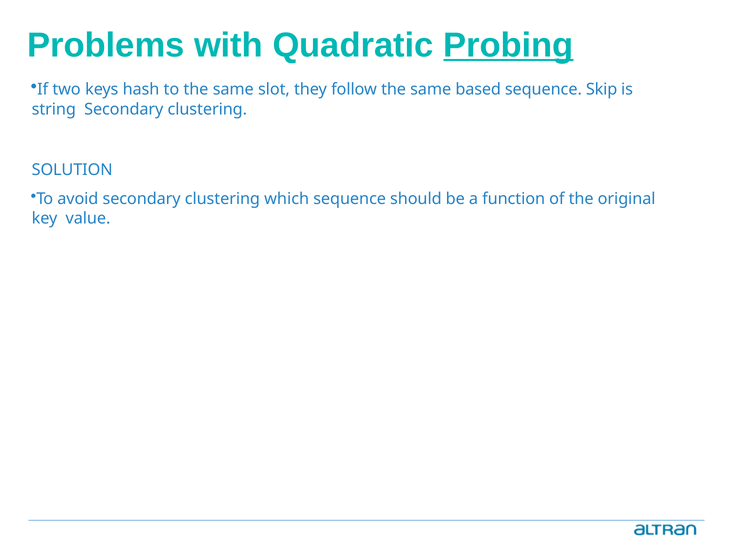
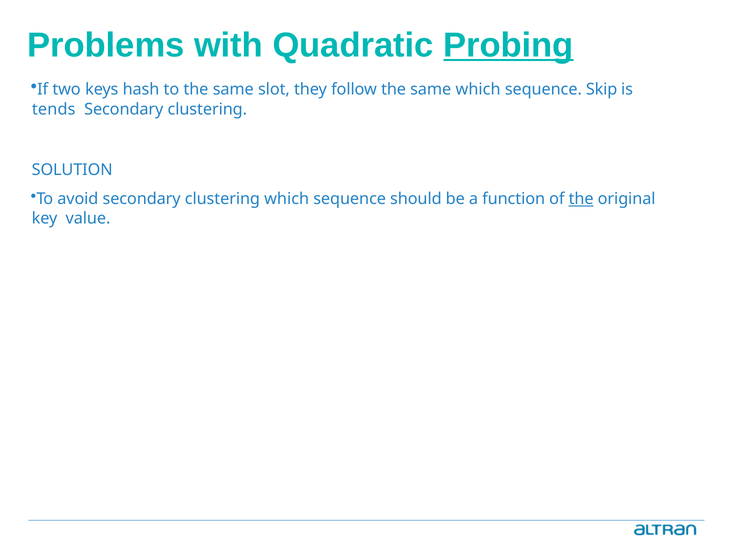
same based: based -> which
string: string -> tends
the at (581, 199) underline: none -> present
